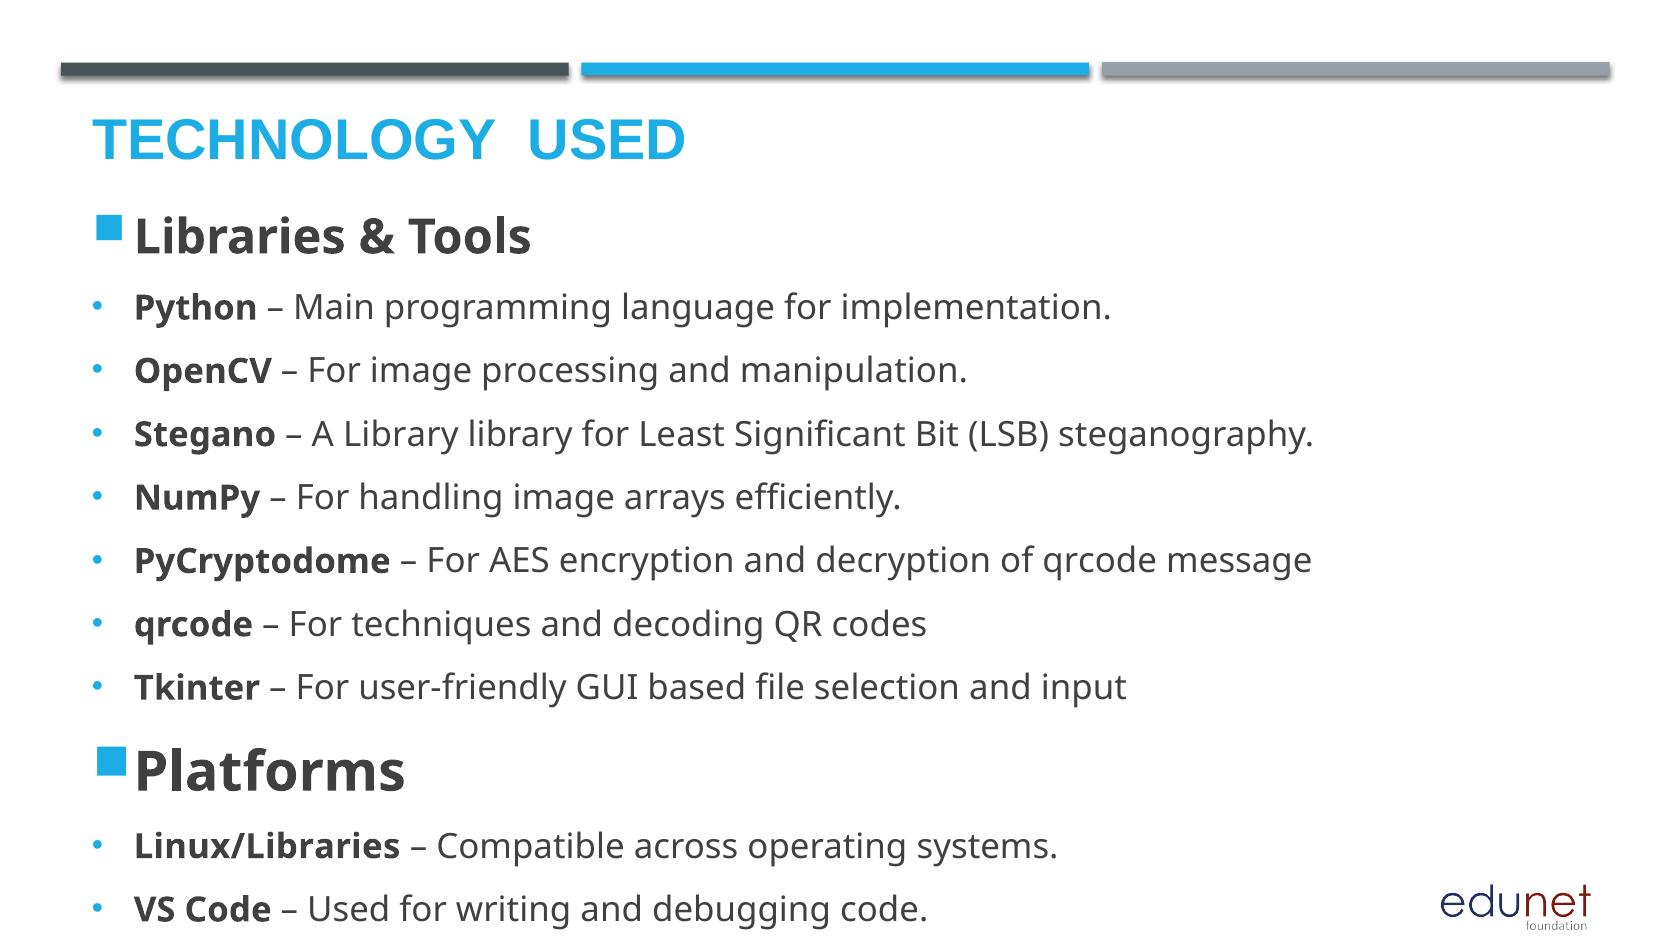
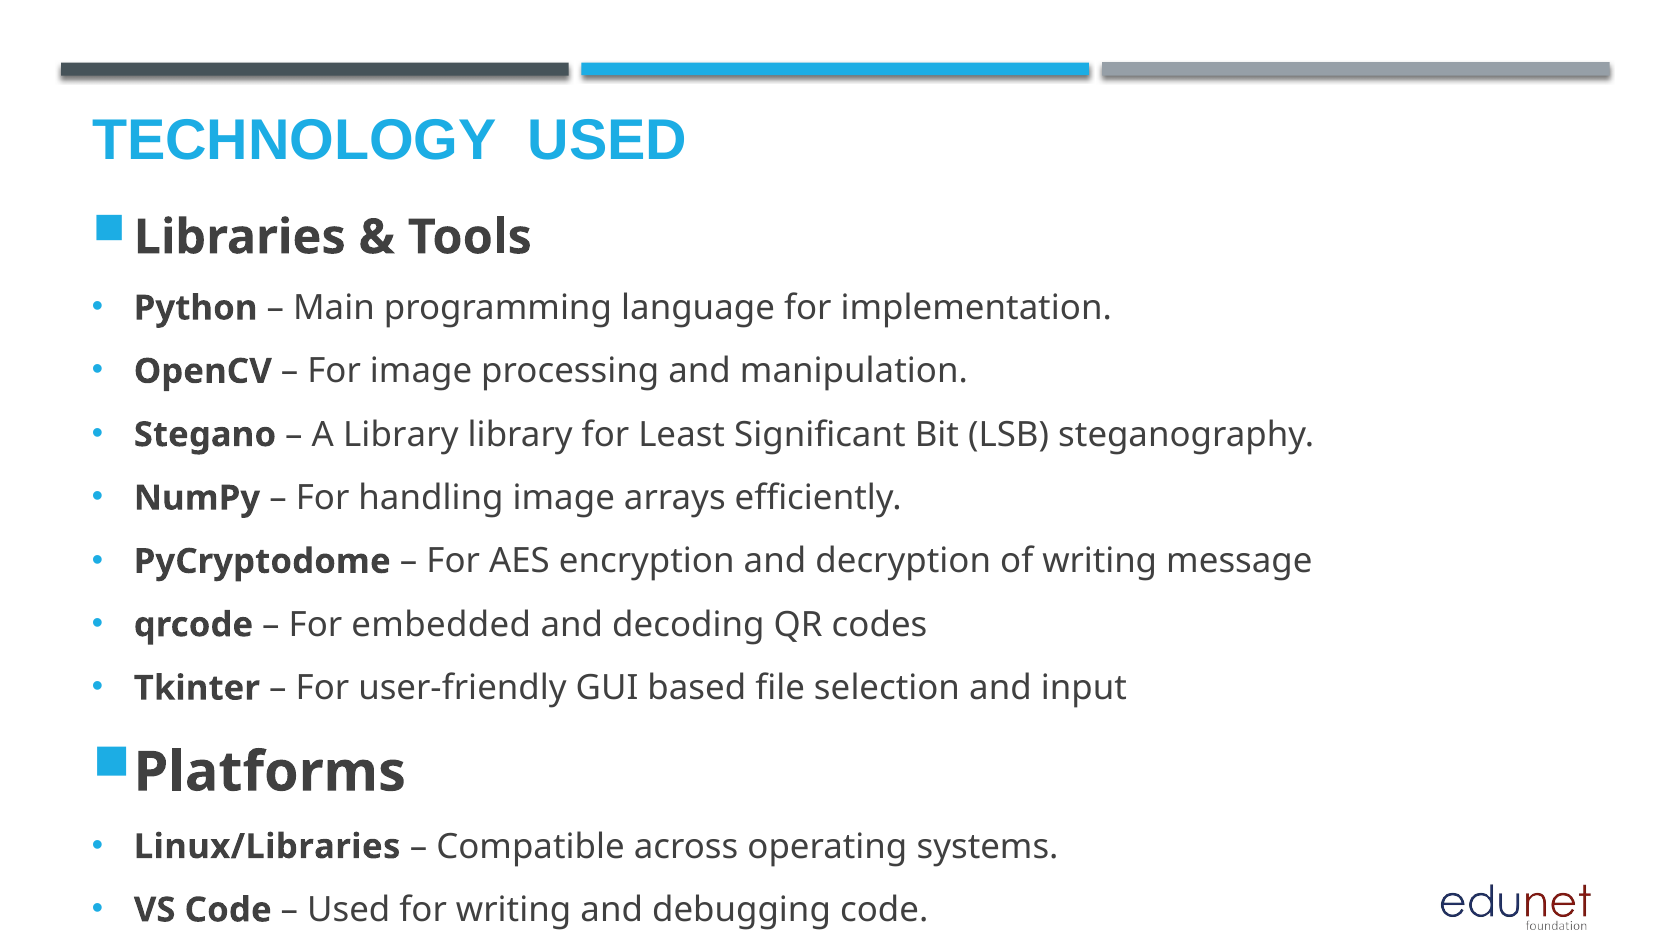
of qrcode: qrcode -> writing
techniques: techniques -> embedded
